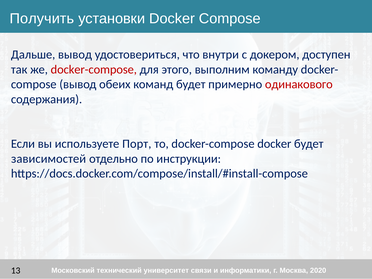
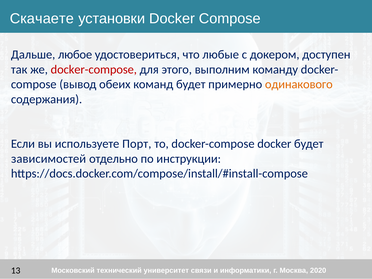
Получить: Получить -> Скачаете
Дальше вывод: вывод -> любое
внутри: внутри -> любые
одинакового colour: red -> orange
